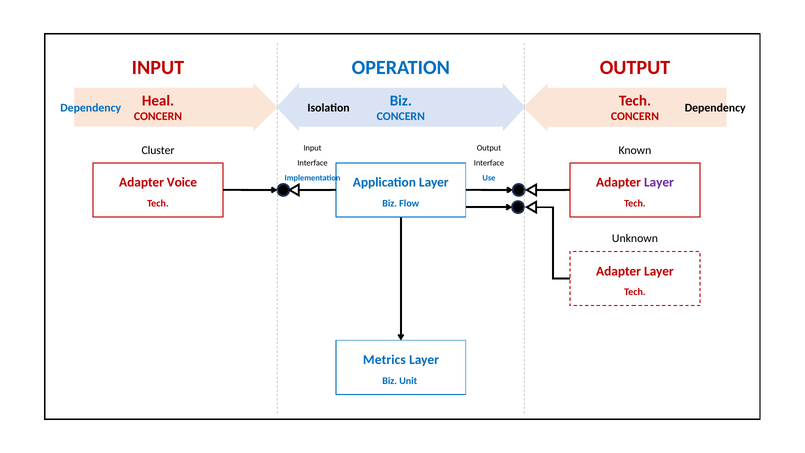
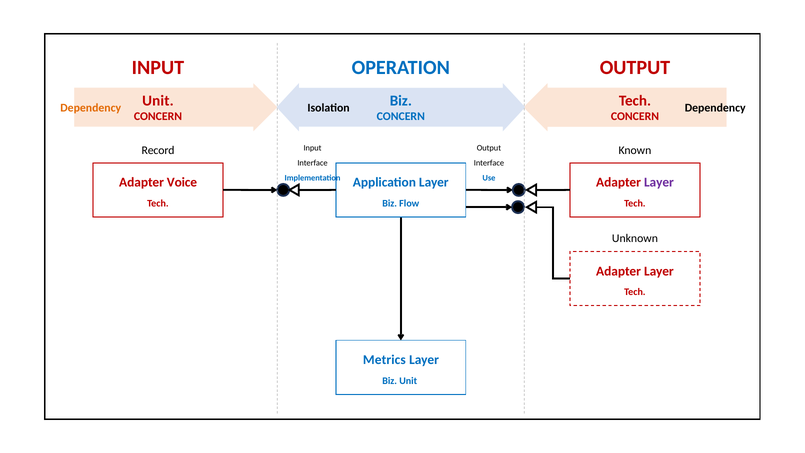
Heal at (158, 101): Heal -> Unit
Dependency at (91, 108) colour: blue -> orange
Cluster: Cluster -> Record
